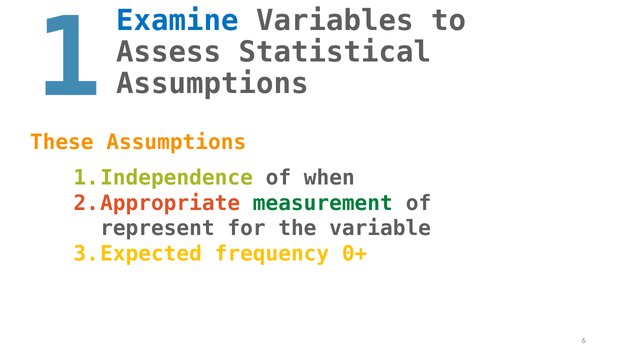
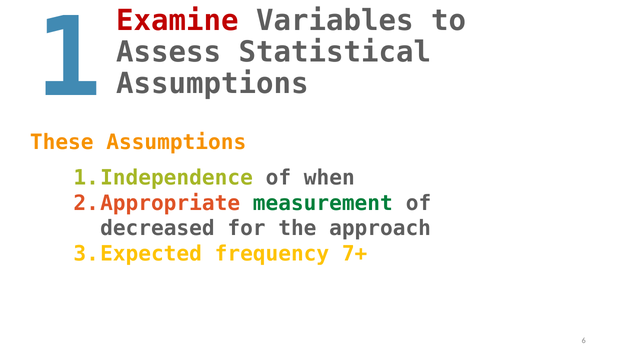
Examine colour: blue -> red
represent: represent -> decreased
variable: variable -> approach
0+: 0+ -> 7+
